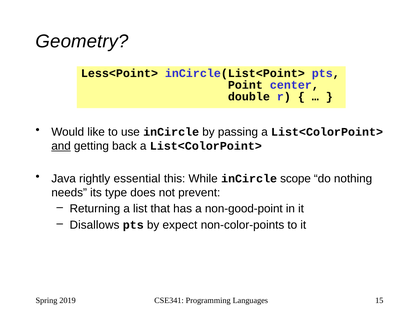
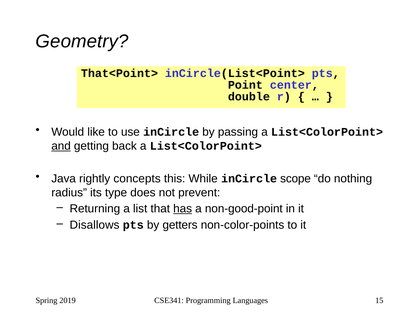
Less<Point>: Less<Point> -> That<Point>
essential: essential -> concepts
needs: needs -> radius
has underline: none -> present
expect: expect -> getters
